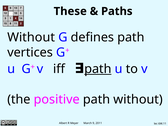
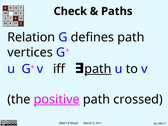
These: These -> Check
Without at (31, 37): Without -> Relation
positive underline: none -> present
path without: without -> crossed
